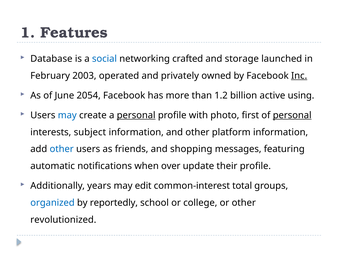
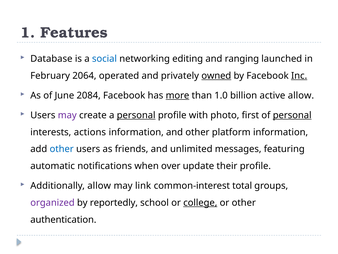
crafted: crafted -> editing
storage: storage -> ranging
2003: 2003 -> 2064
owned underline: none -> present
2054: 2054 -> 2084
more underline: none -> present
1.2: 1.2 -> 1.0
active using: using -> allow
may at (67, 115) colour: blue -> purple
subject: subject -> actions
shopping: shopping -> unlimited
Additionally years: years -> allow
edit: edit -> link
organized colour: blue -> purple
college underline: none -> present
revolutionized: revolutionized -> authentication
